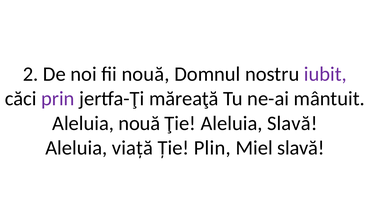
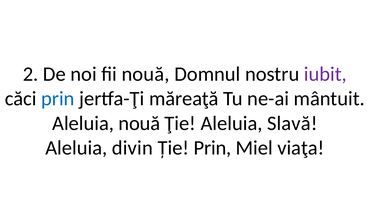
prin at (58, 99) colour: purple -> blue
viață: viață -> divin
Ție Plin: Plin -> Prin
Miel slavă: slavă -> viaţa
